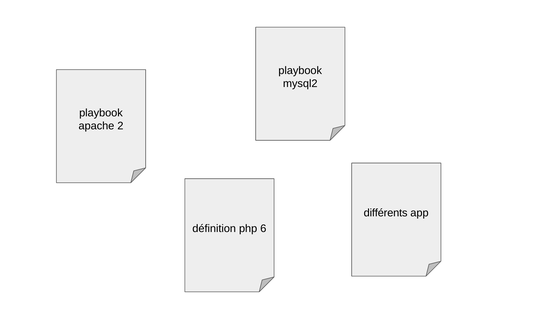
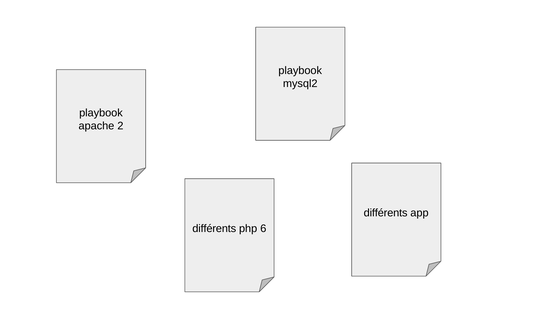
définition at (214, 229): définition -> différents
